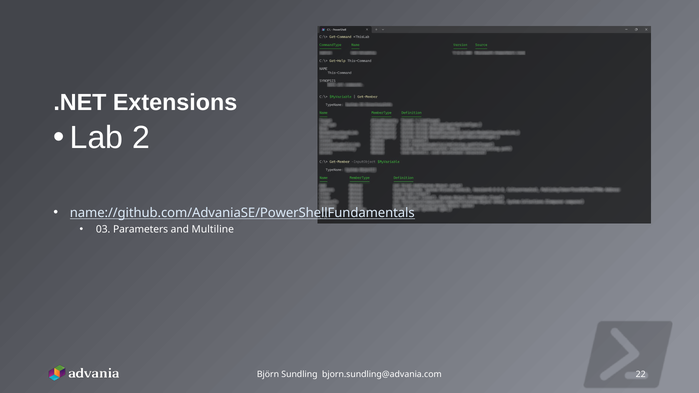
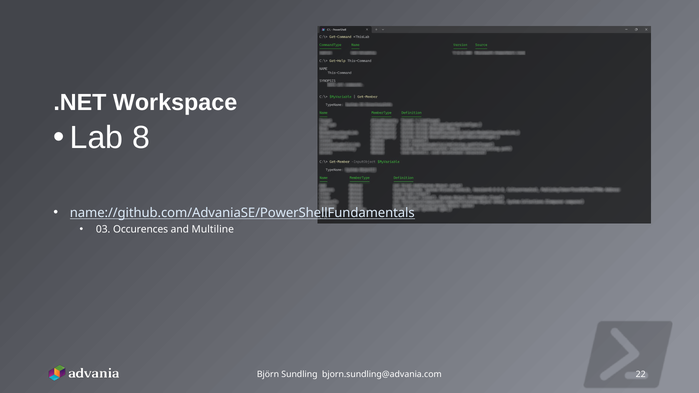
Extensions: Extensions -> Workspace
2: 2 -> 8
Parameters: Parameters -> Occurences
